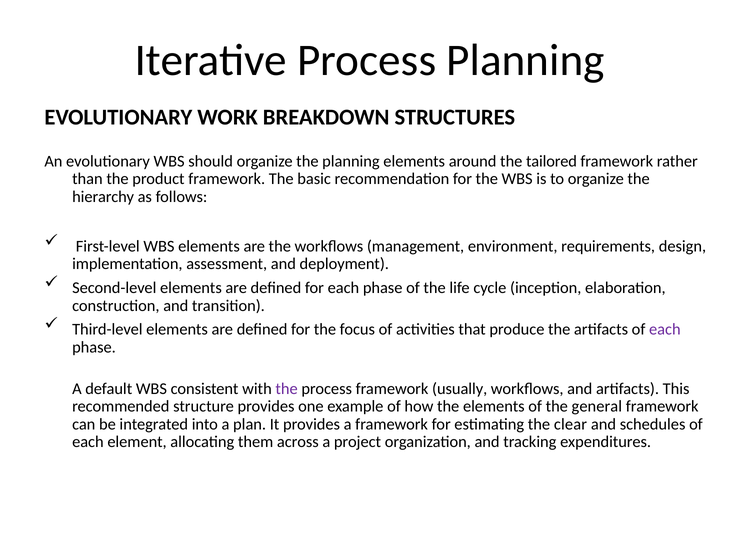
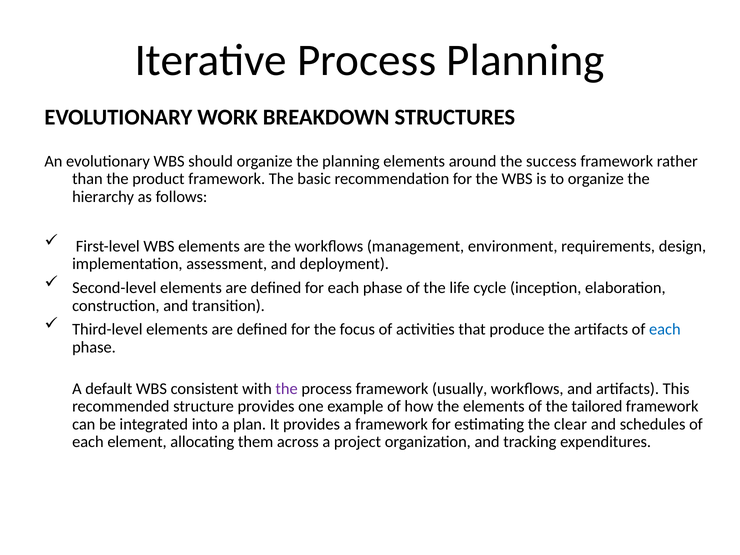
tailored: tailored -> success
each at (665, 329) colour: purple -> blue
general: general -> tailored
